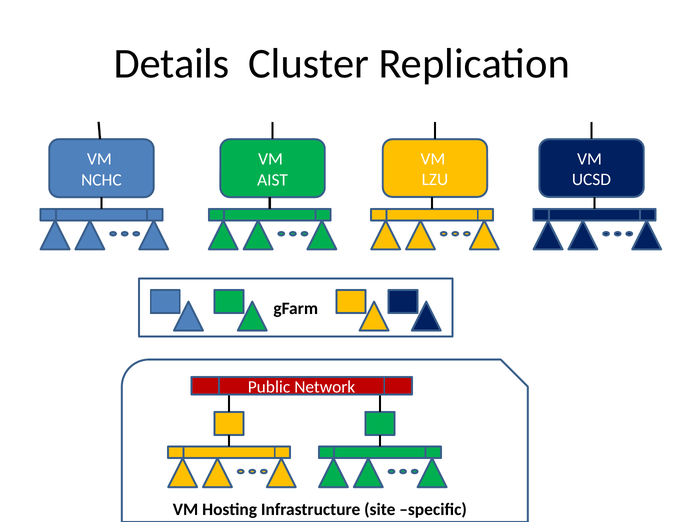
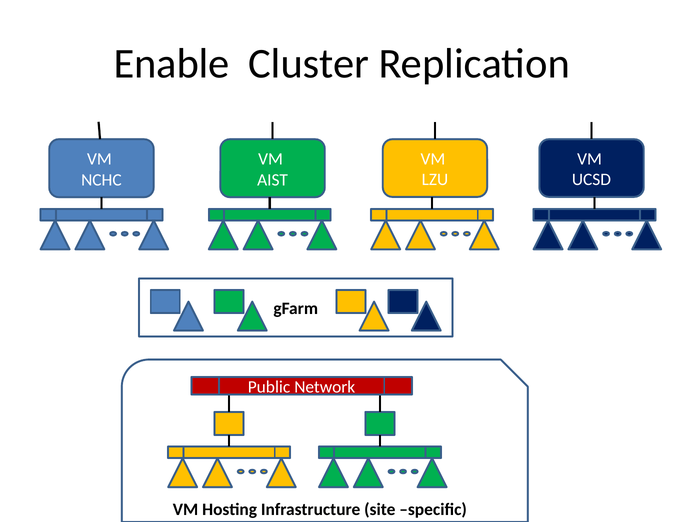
Details: Details -> Enable
